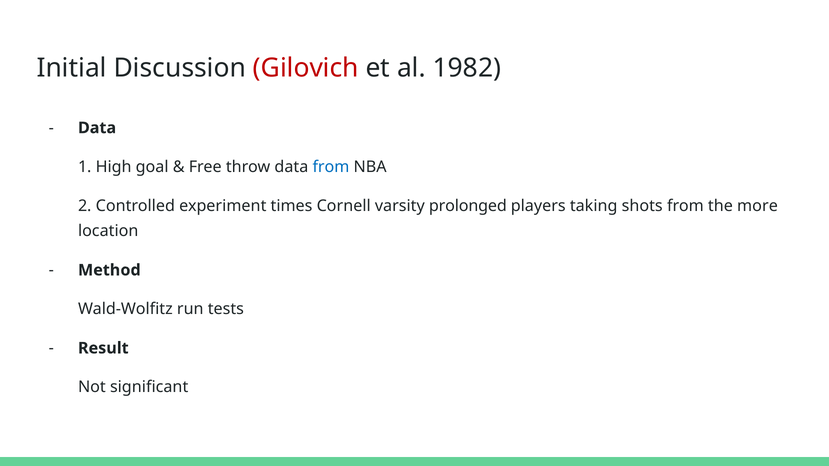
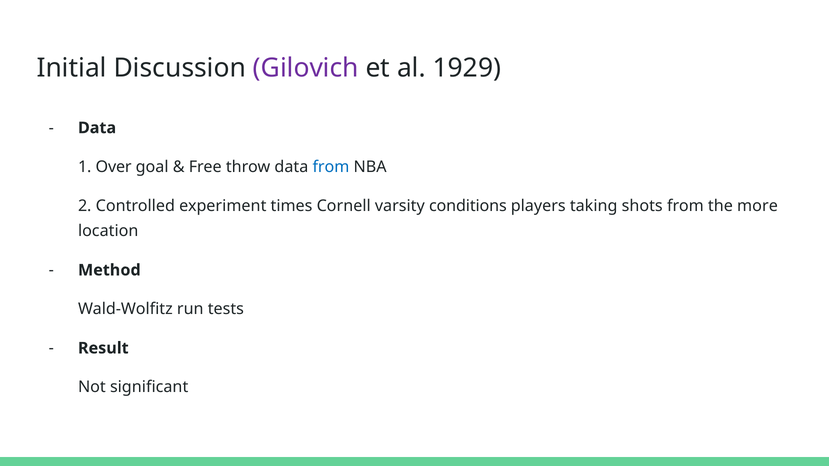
Gilovich colour: red -> purple
1982: 1982 -> 1929
High: High -> Over
prolonged: prolonged -> conditions
